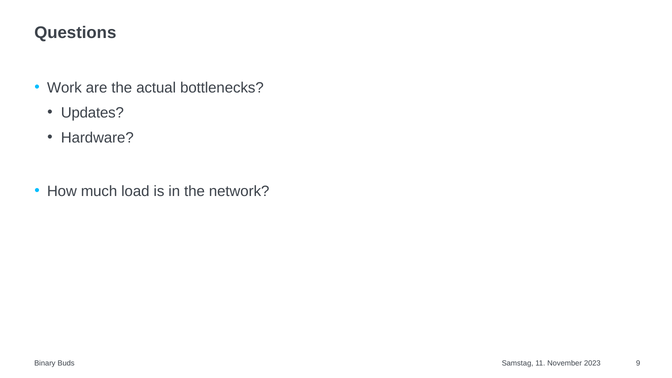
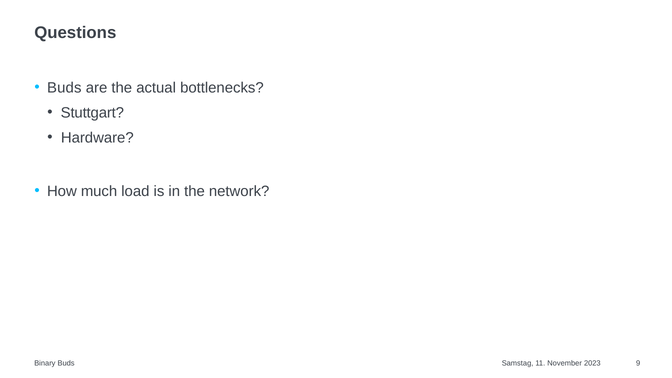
Work at (64, 88): Work -> Buds
Updates: Updates -> Stuttgart
